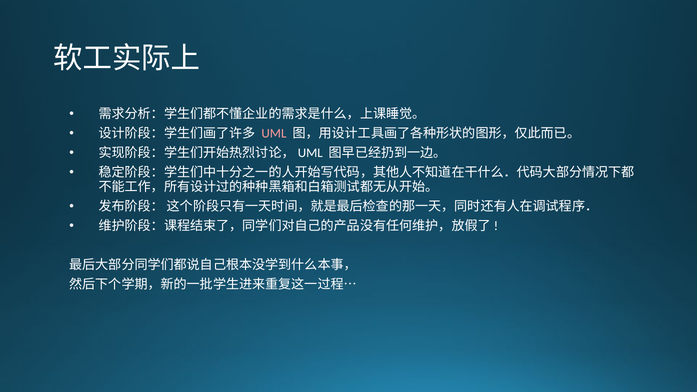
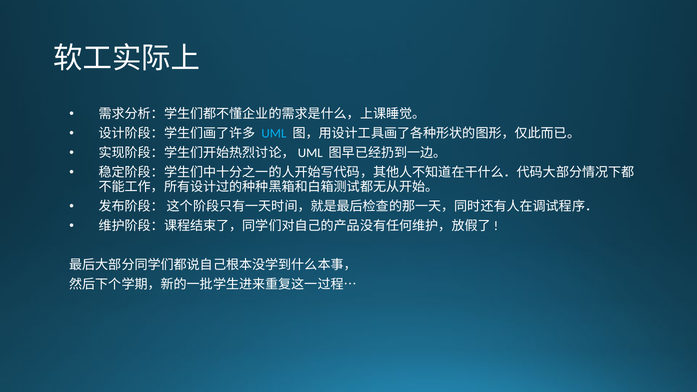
UML colour: pink -> light blue
